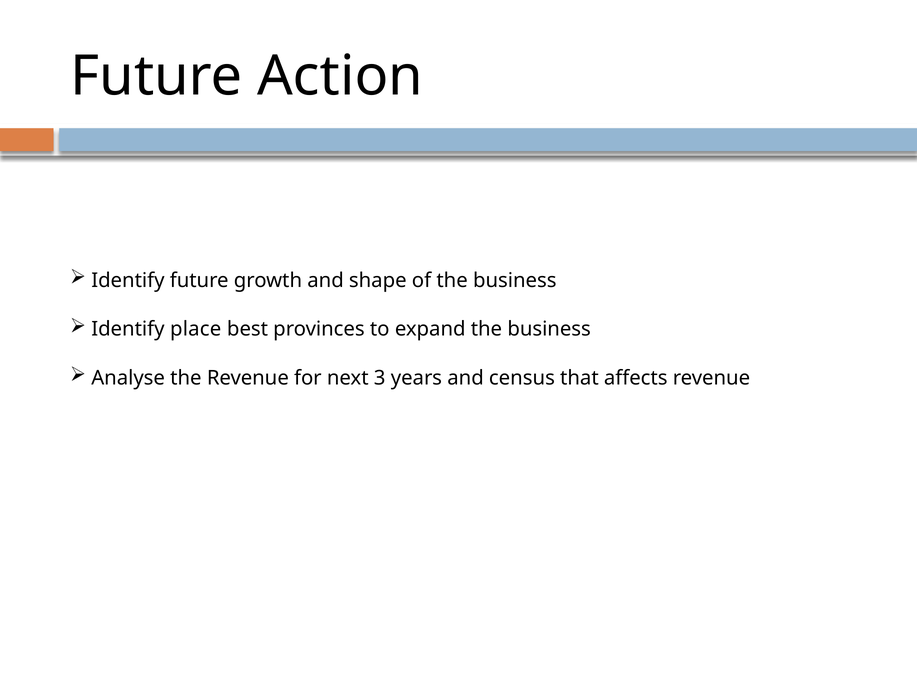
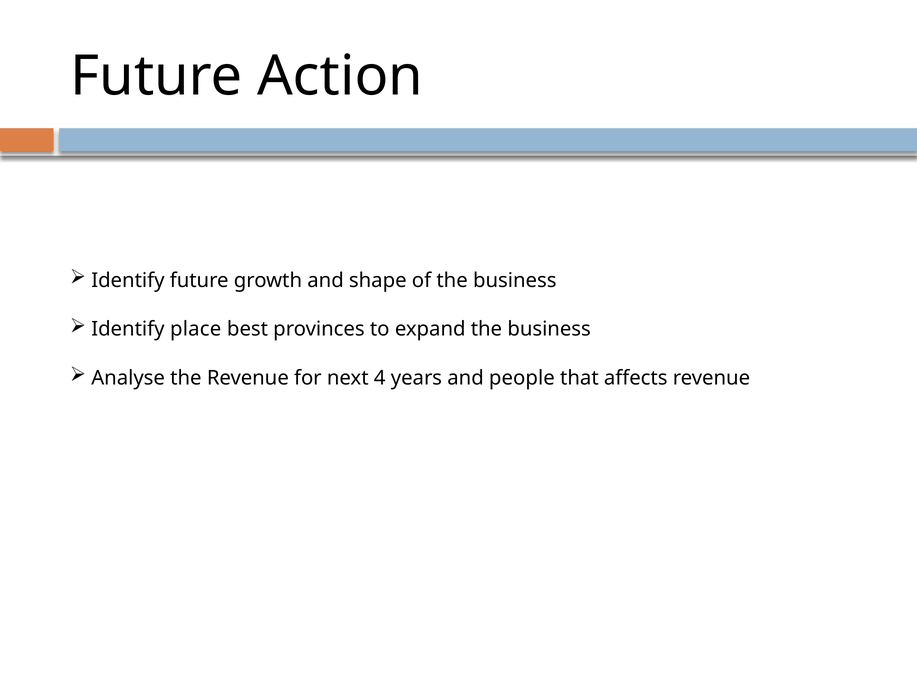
3: 3 -> 4
census: census -> people
